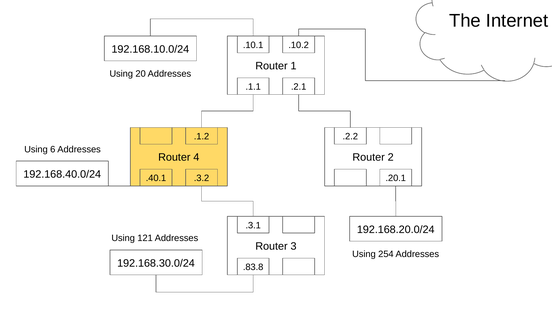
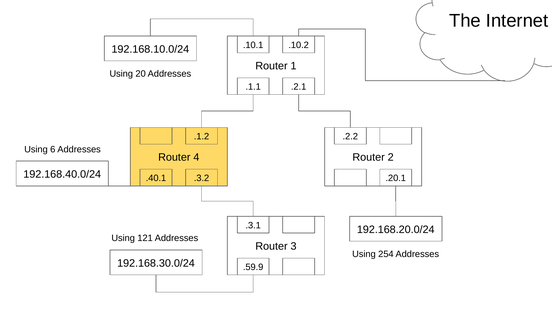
.83.8: .83.8 -> .59.9
